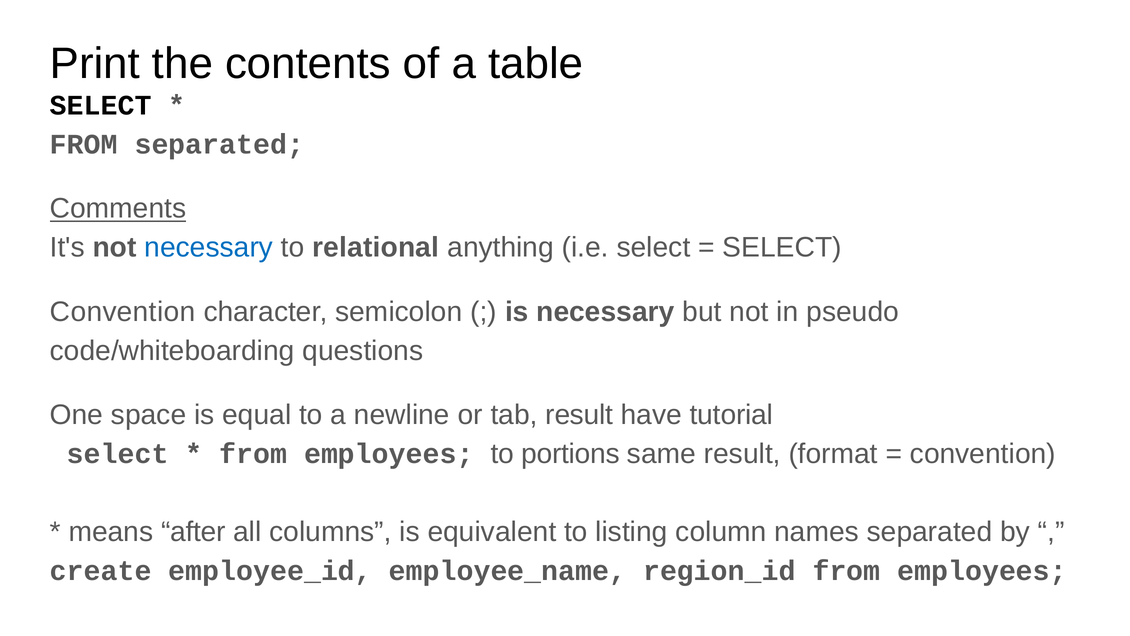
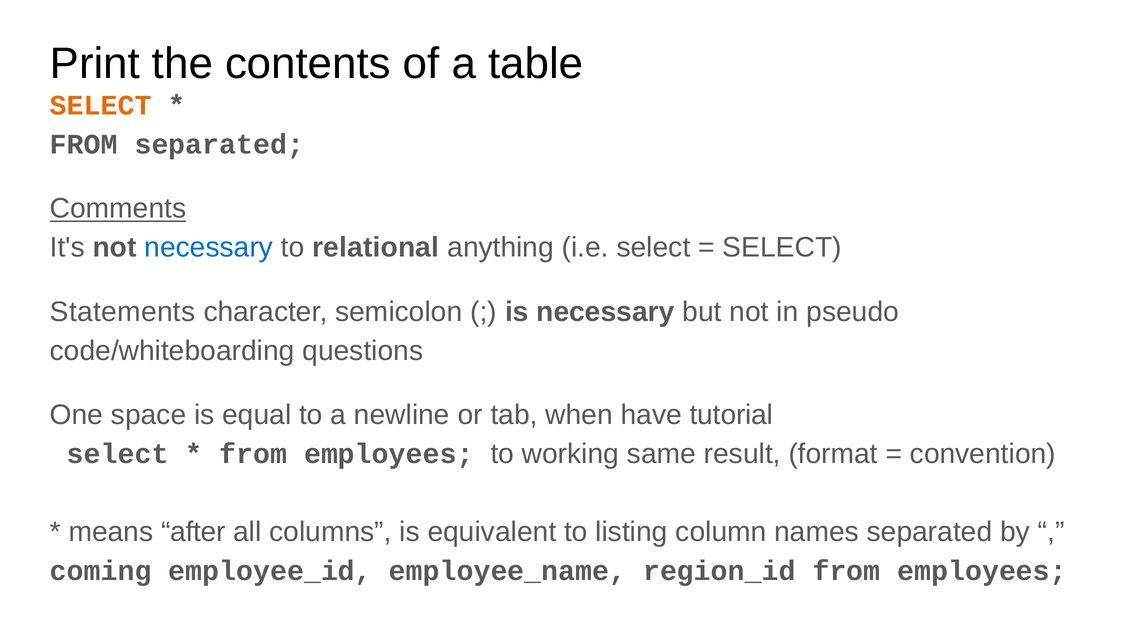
SELECT at (101, 106) colour: black -> orange
Convention at (123, 312): Convention -> Statements
tab result: result -> when
portions: portions -> working
create: create -> coming
